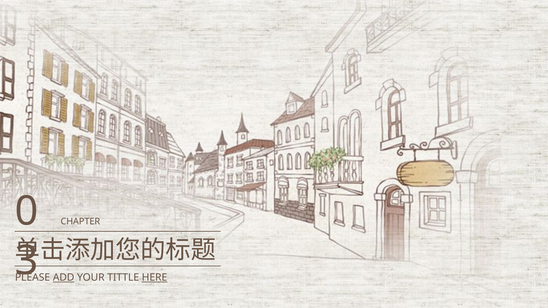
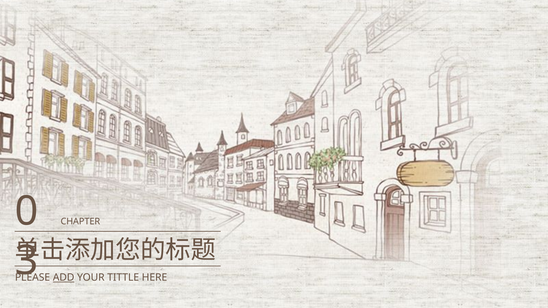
HERE underline: present -> none
